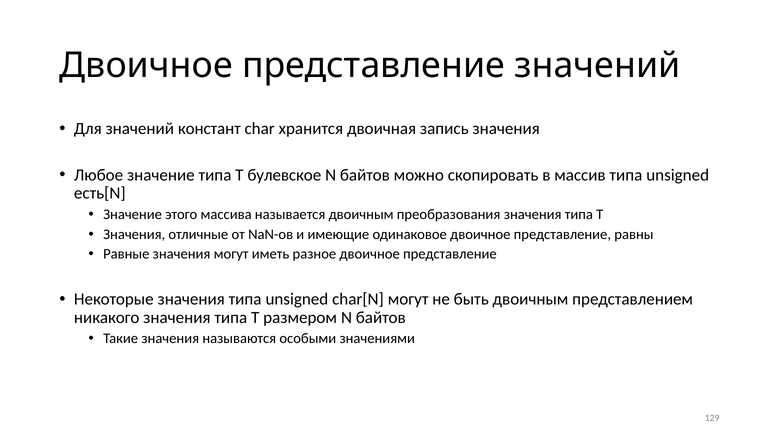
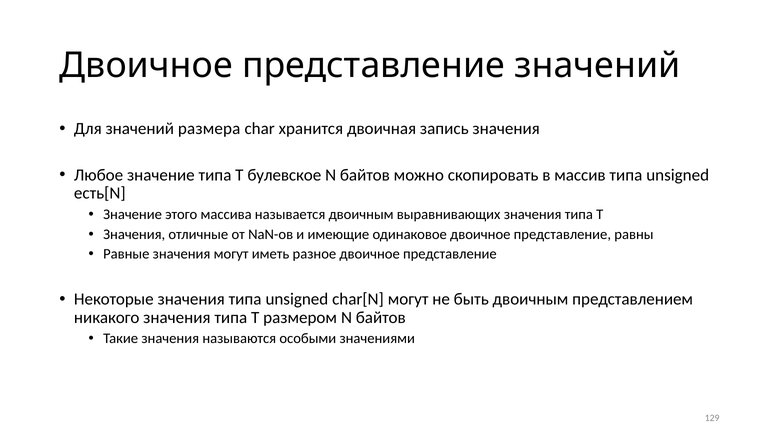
констант: констант -> размера
преобразования: преобразования -> выравнивающих
